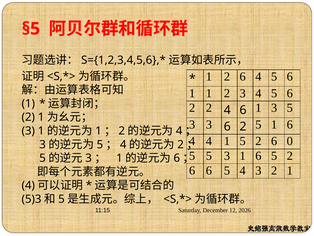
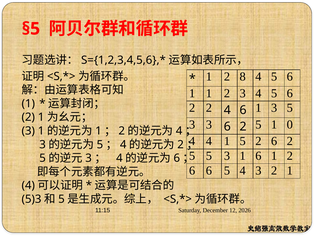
1 2 6: 6 -> 8
5 1 6: 6 -> 0
2 6 0: 0 -> 2
1 6 5: 5 -> 1
1 at (119, 158): 1 -> 4
